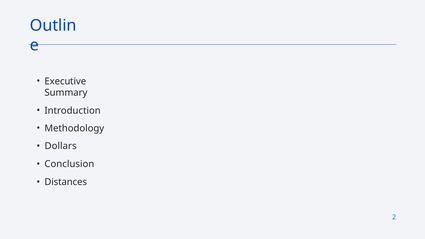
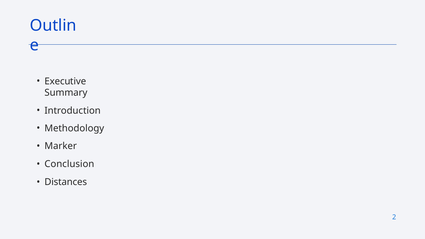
Dollars: Dollars -> Marker
